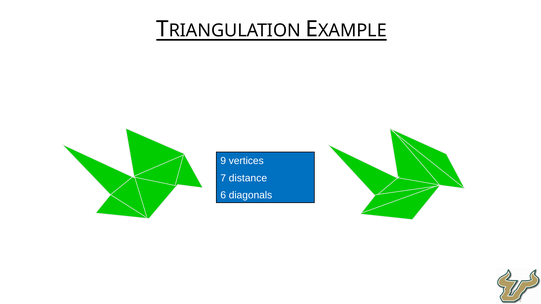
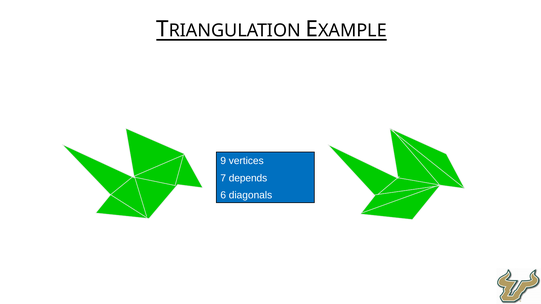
distance: distance -> depends
